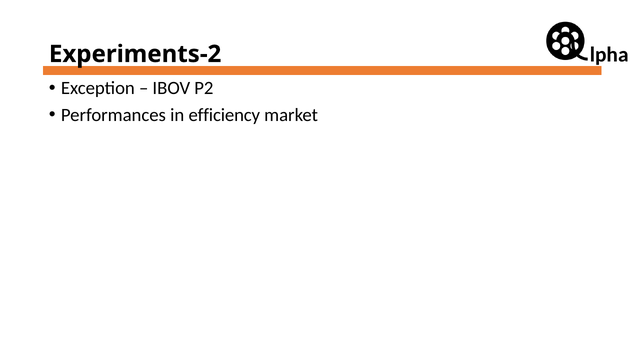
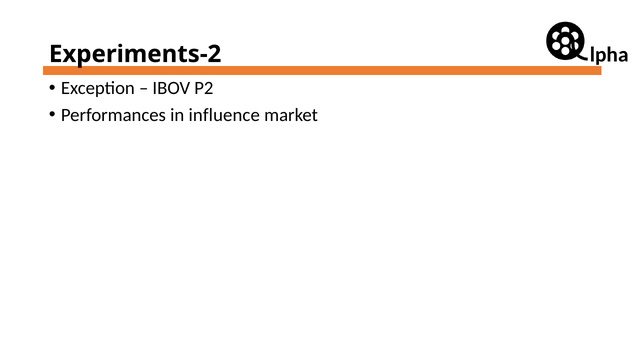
efficiency: efficiency -> influence
